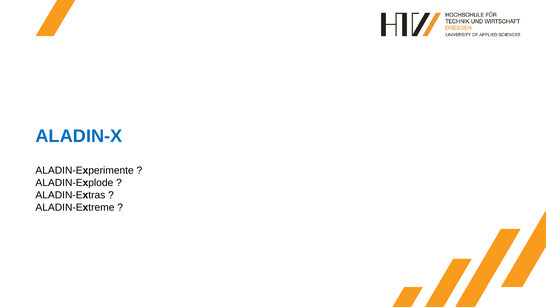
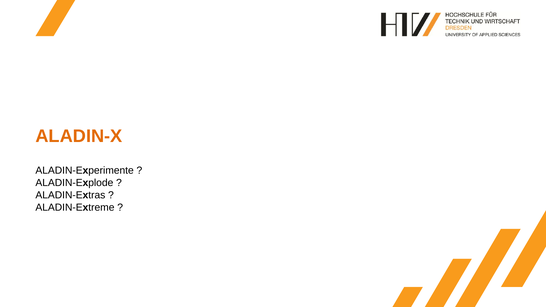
ALADIN-X colour: blue -> orange
